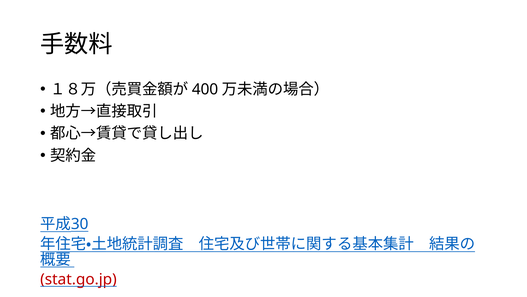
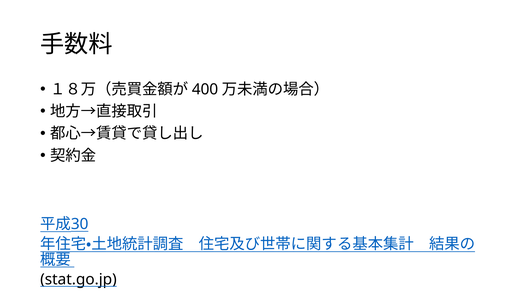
stat.go.jp colour: red -> black
